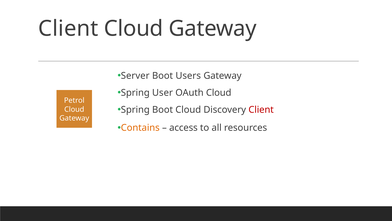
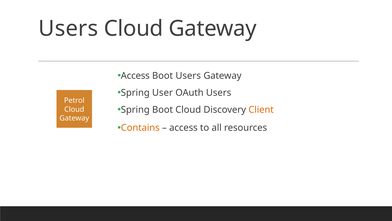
Client at (68, 29): Client -> Users
Server at (135, 76): Server -> Access
OAuth Cloud: Cloud -> Users
Client at (261, 110) colour: red -> orange
